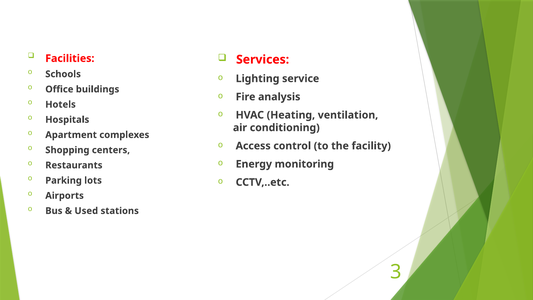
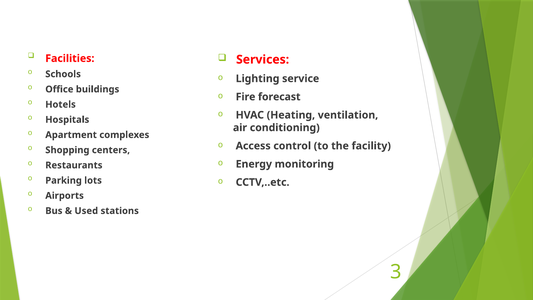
analysis: analysis -> forecast
